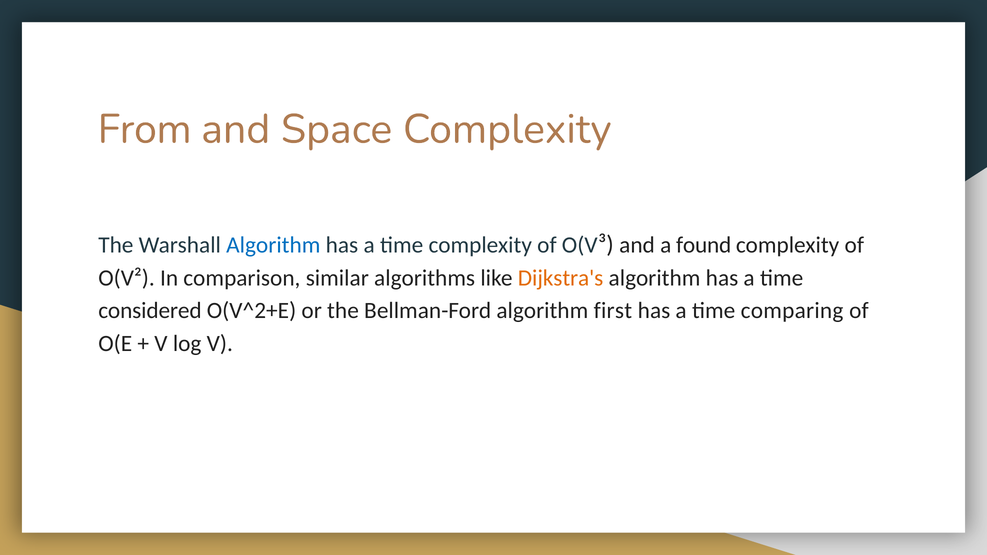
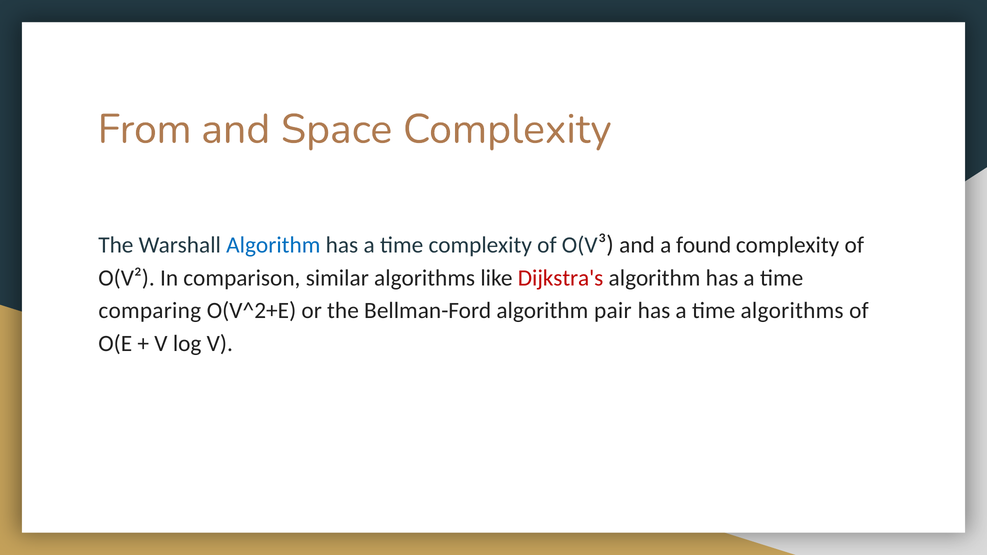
Dijkstra's colour: orange -> red
considered: considered -> comparing
first: first -> pair
time comparing: comparing -> algorithms
